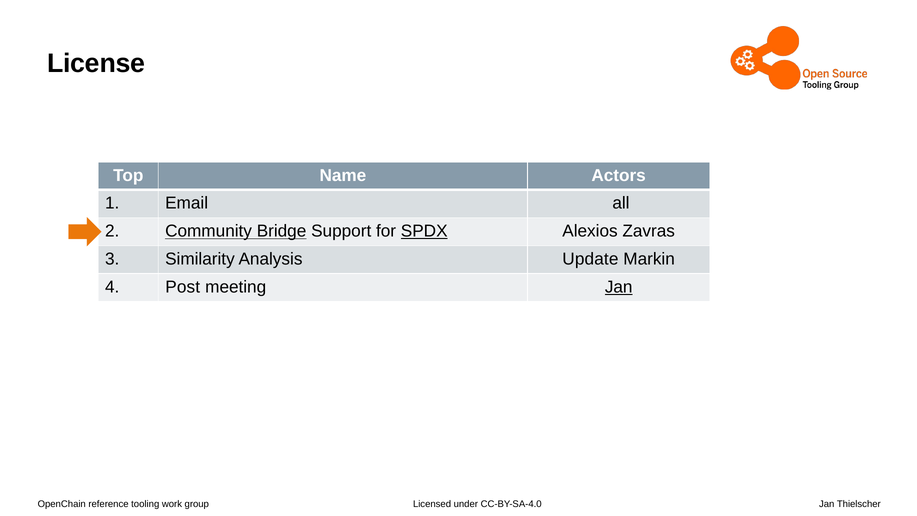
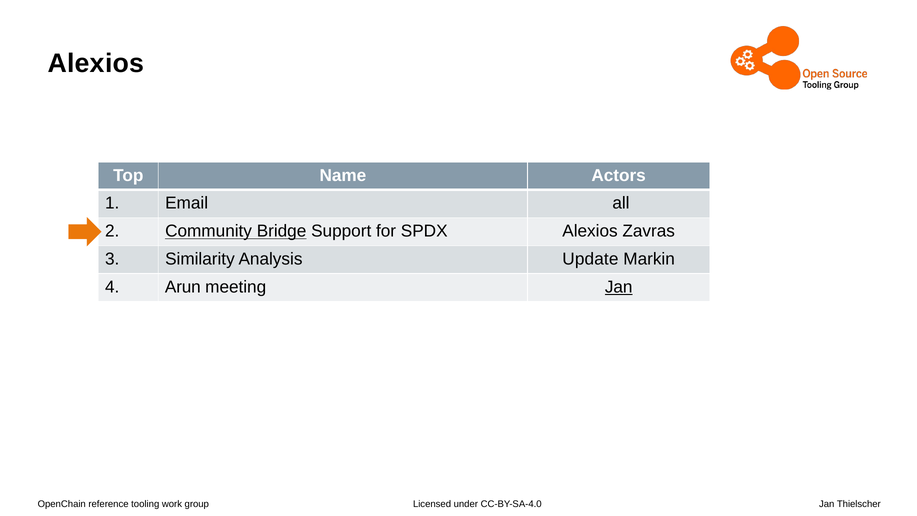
License at (96, 64): License -> Alexios
SPDX underline: present -> none
Post: Post -> Arun
